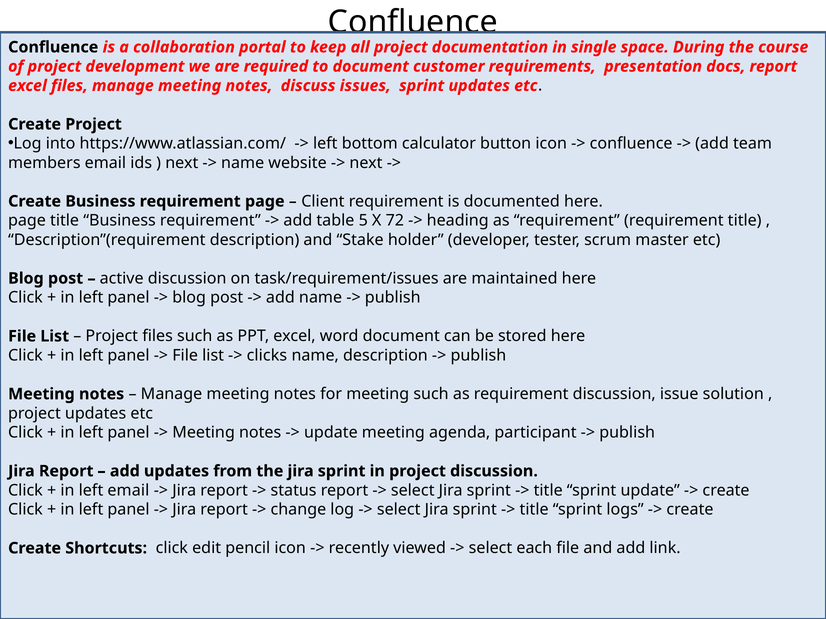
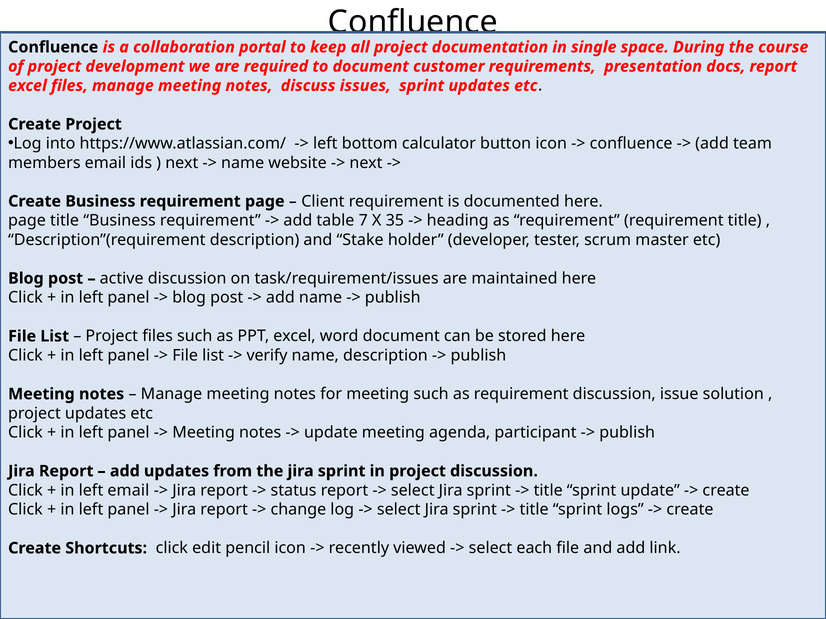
5: 5 -> 7
72: 72 -> 35
clicks: clicks -> verify
